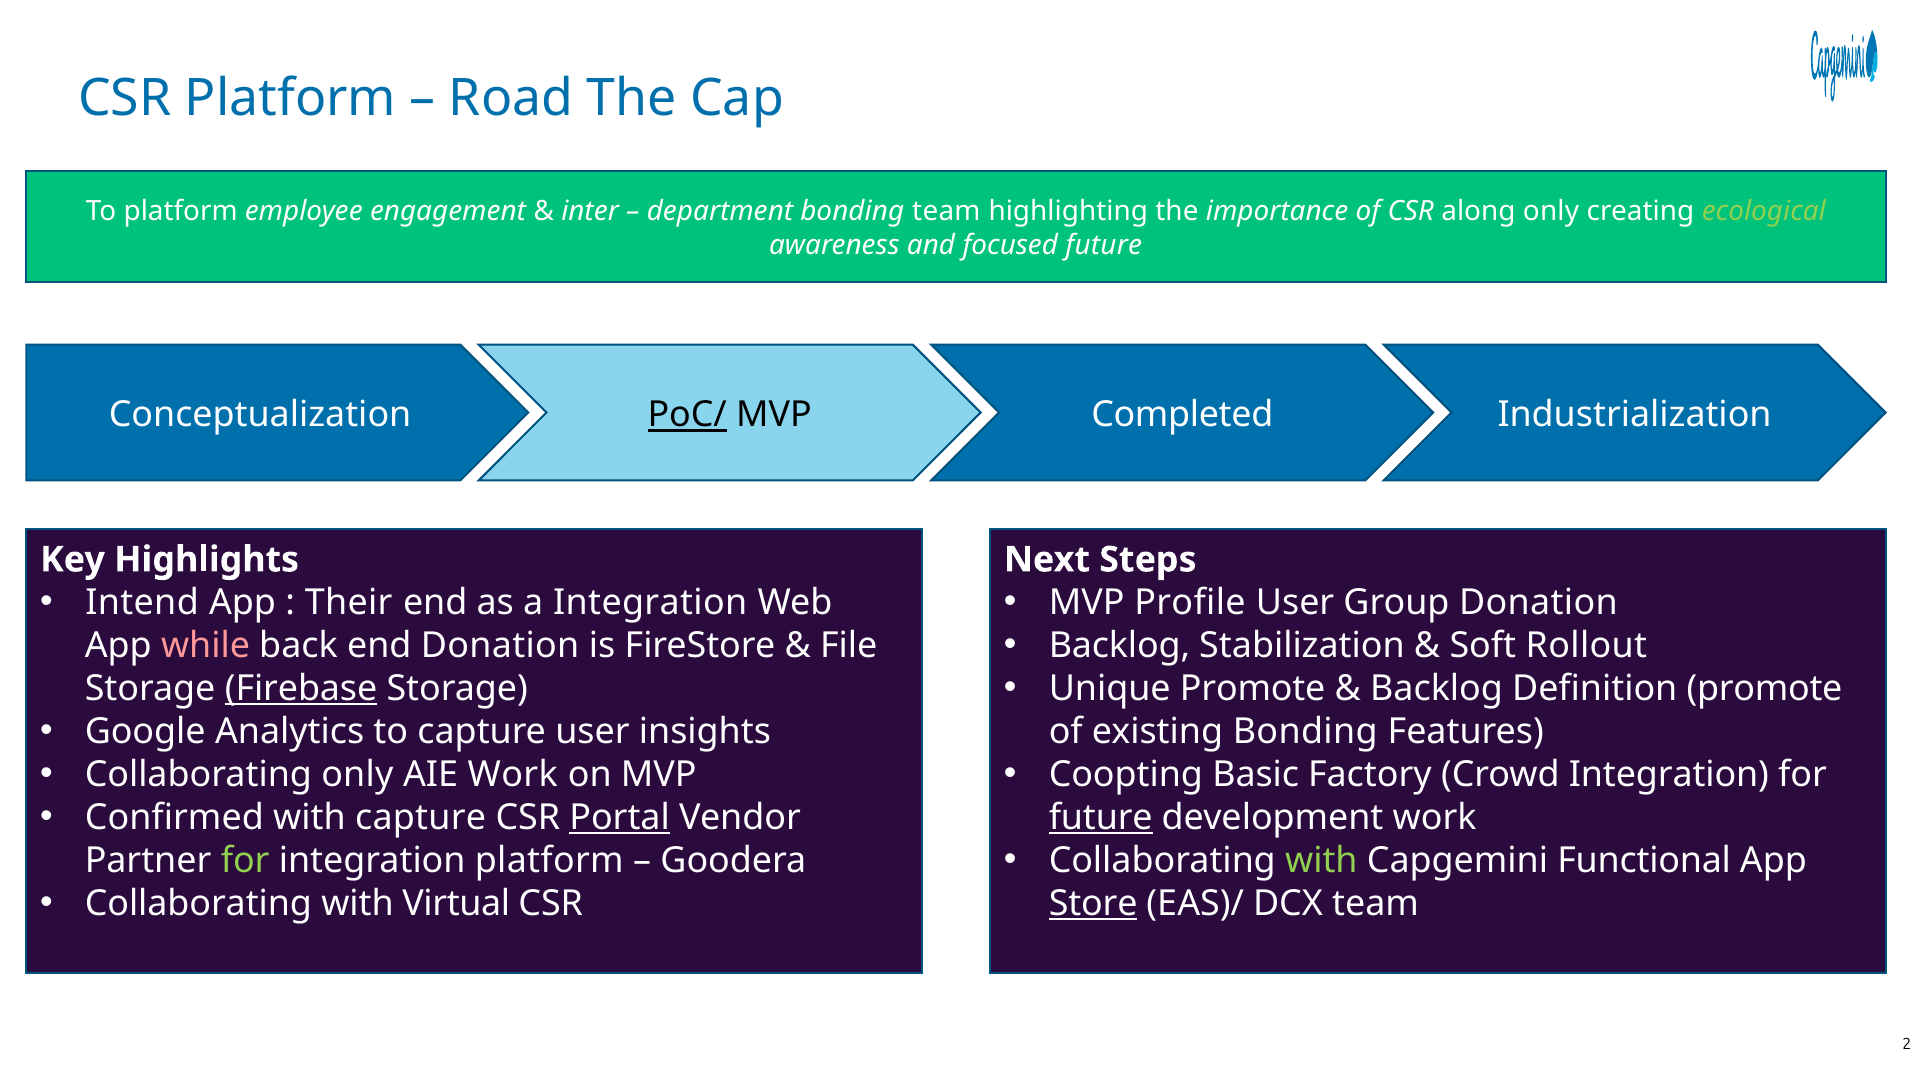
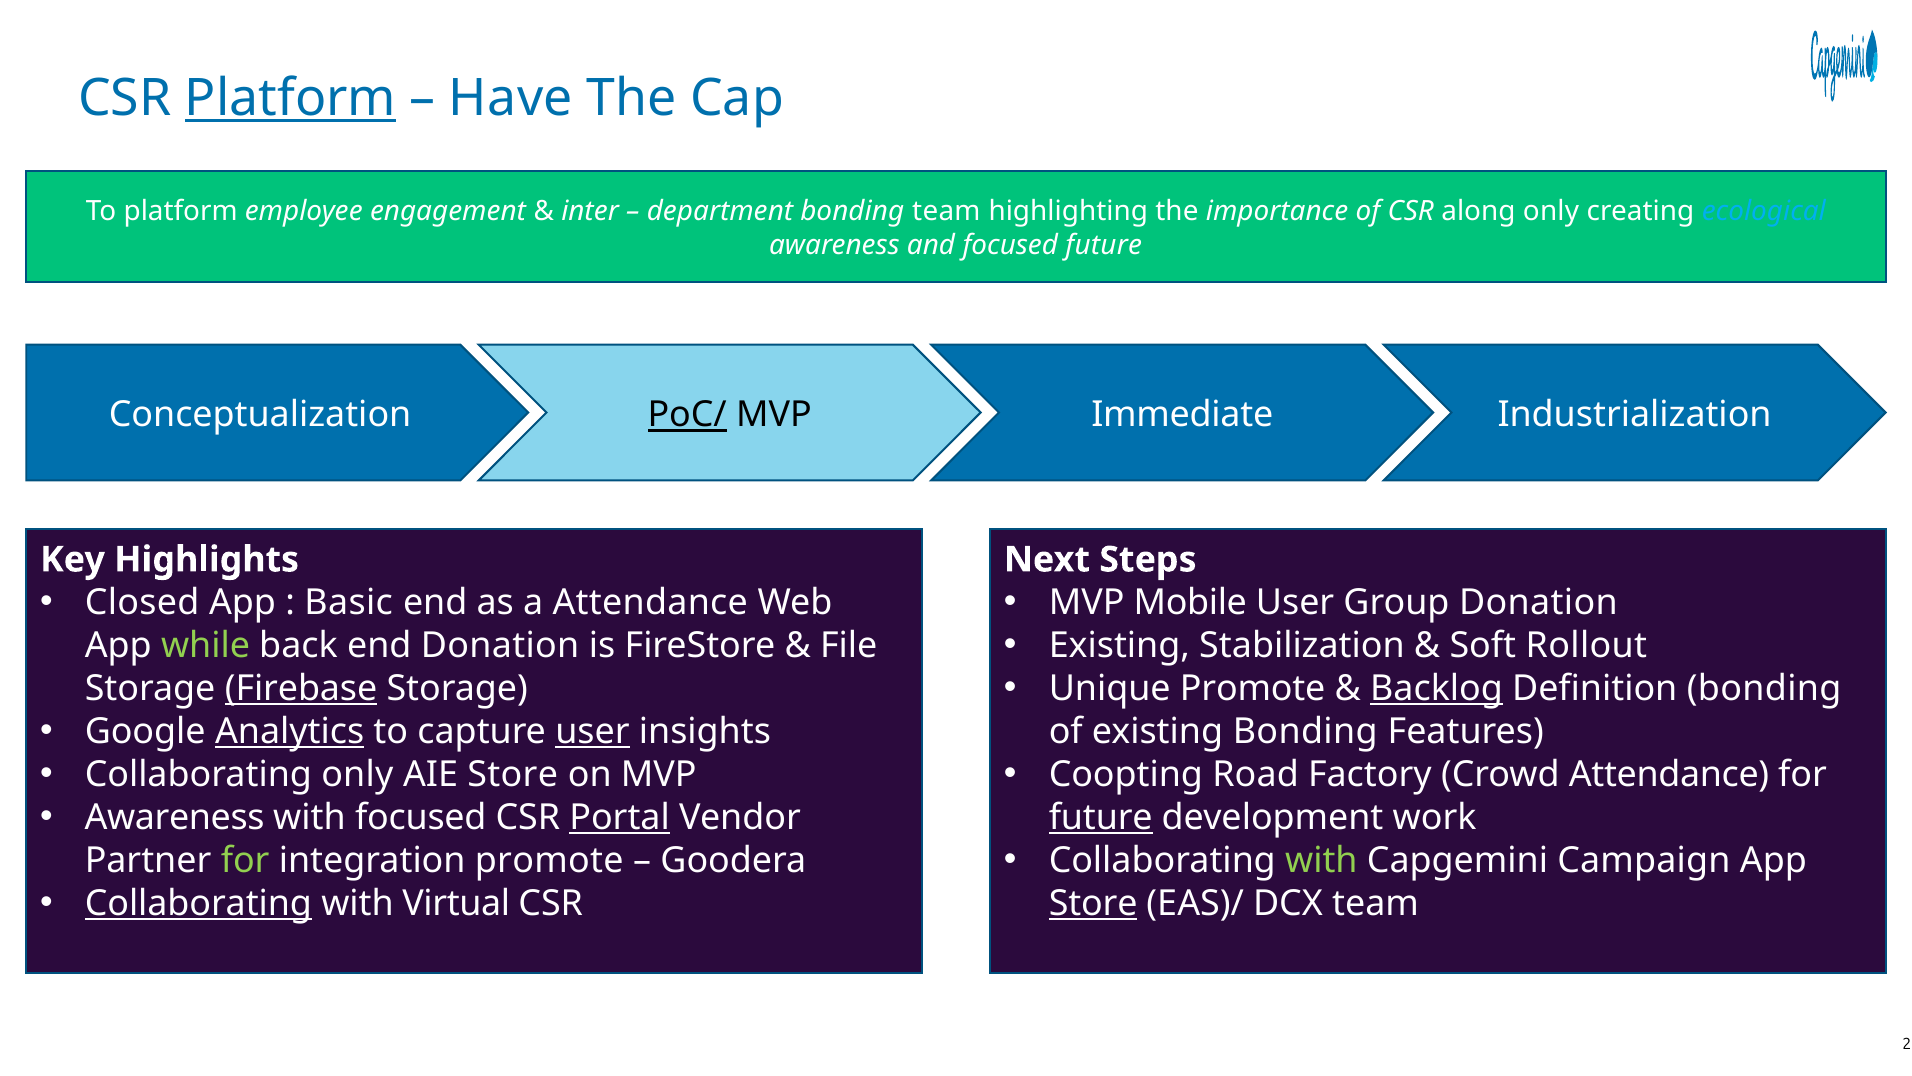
Platform at (290, 98) underline: none -> present
Road: Road -> Have
ecological colour: light green -> light blue
Completed: Completed -> Immediate
Intend: Intend -> Closed
Their: Their -> Basic
a Integration: Integration -> Attendance
Profile: Profile -> Mobile
Backlog at (1119, 645): Backlog -> Existing
while colour: pink -> light green
Backlog at (1437, 688) underline: none -> present
Definition promote: promote -> bonding
Analytics underline: none -> present
user at (592, 731) underline: none -> present
AIE Work: Work -> Store
Basic: Basic -> Road
Crowd Integration: Integration -> Attendance
Confirmed at (174, 818): Confirmed -> Awareness
with capture: capture -> focused
Functional: Functional -> Campaign
integration platform: platform -> promote
Collaborating at (198, 904) underline: none -> present
